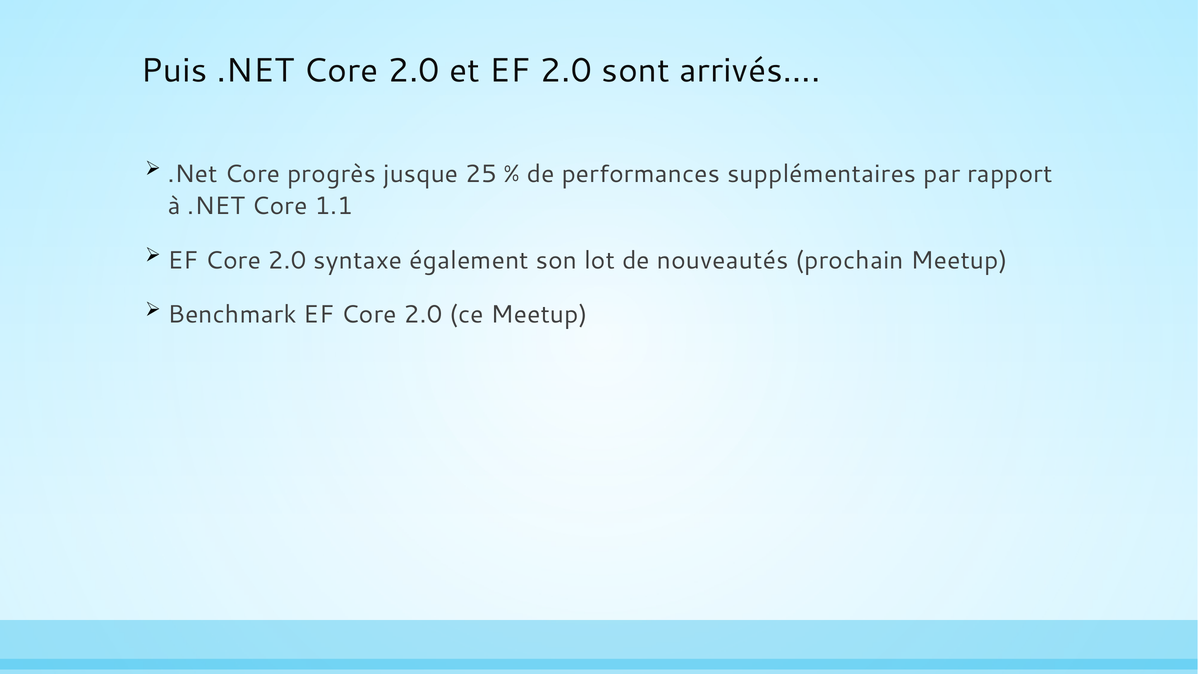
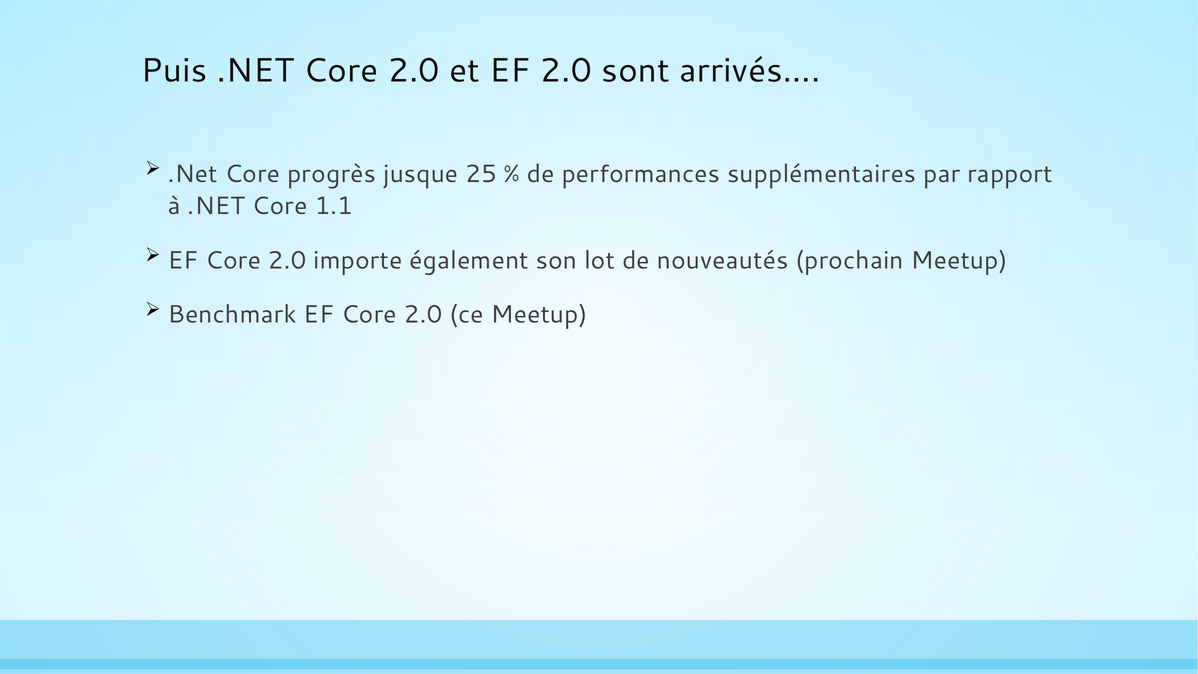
syntaxe: syntaxe -> importe
